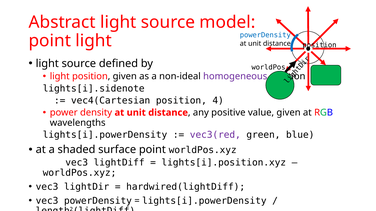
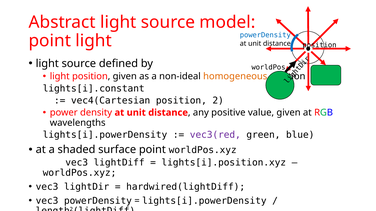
homogeneous colour: purple -> orange
lights[i].sidenote: lights[i].sidenote -> lights[i].constant
4: 4 -> 2
